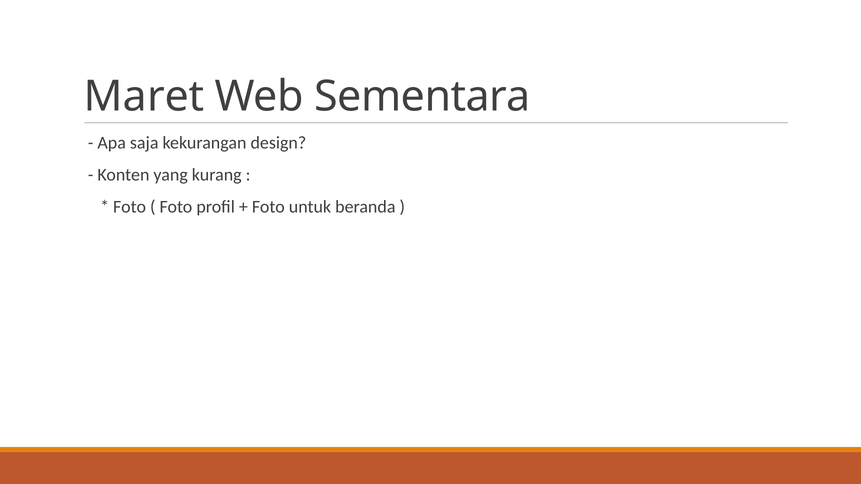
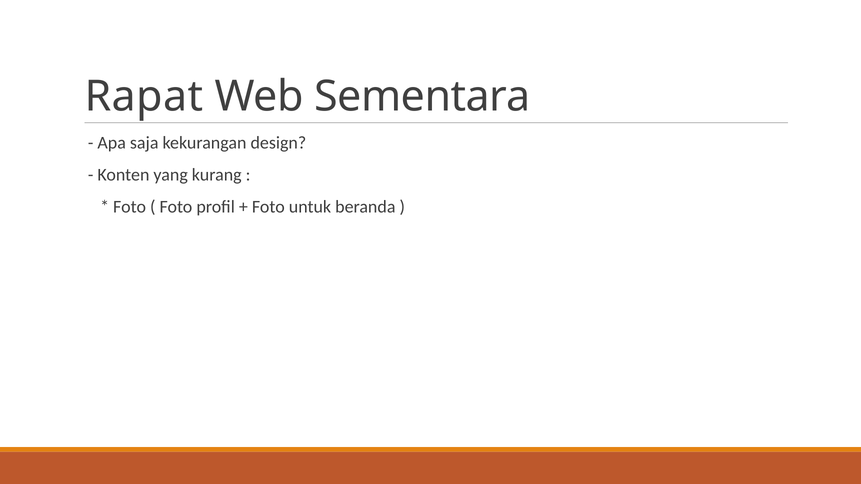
Maret: Maret -> Rapat
